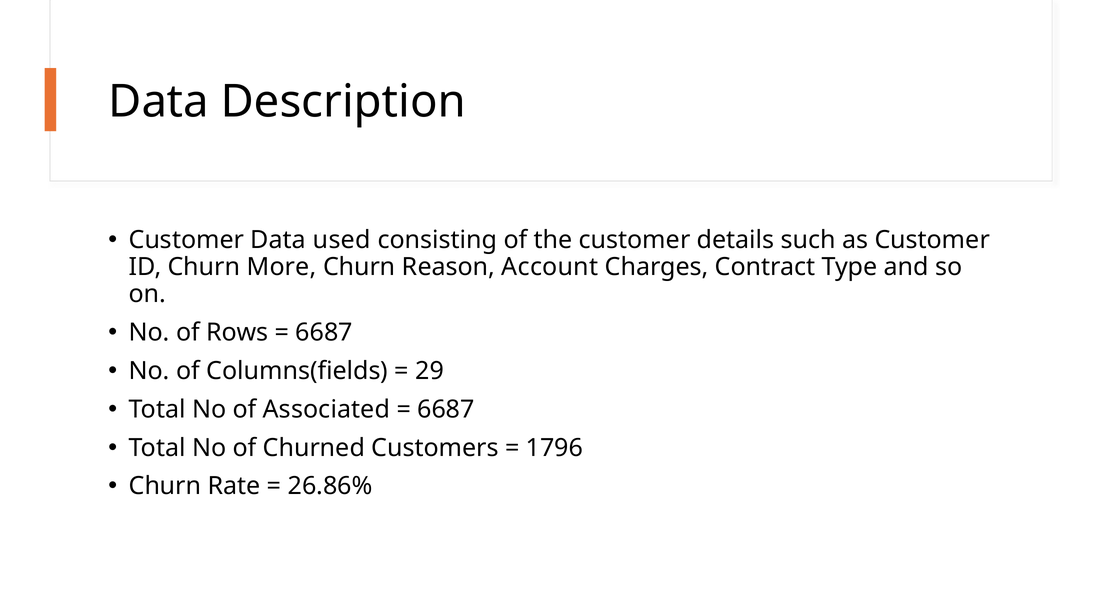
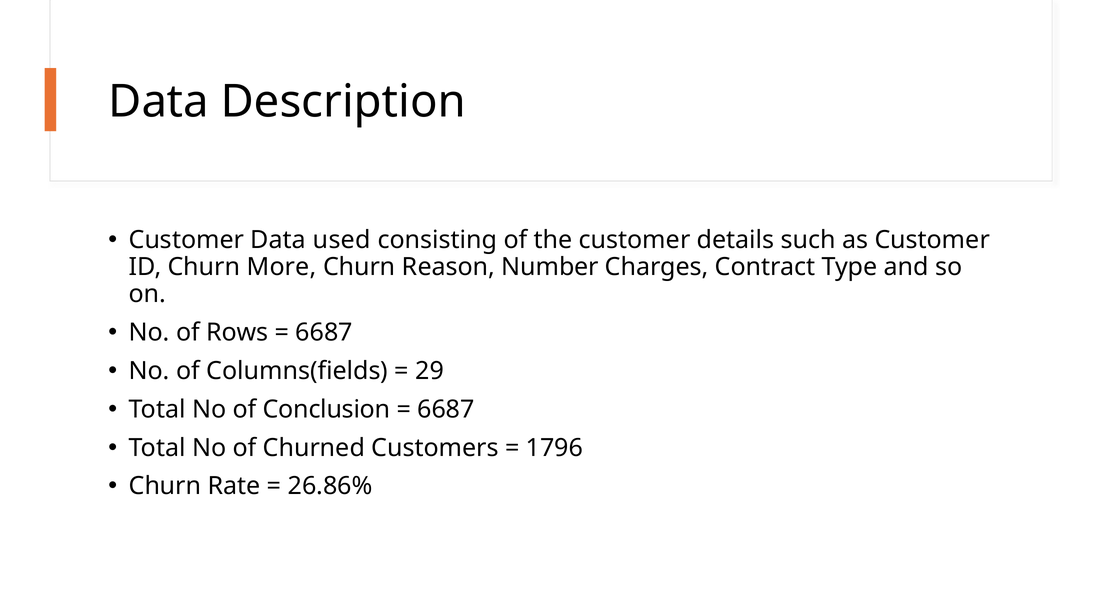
Account: Account -> Number
Associated: Associated -> Conclusion
